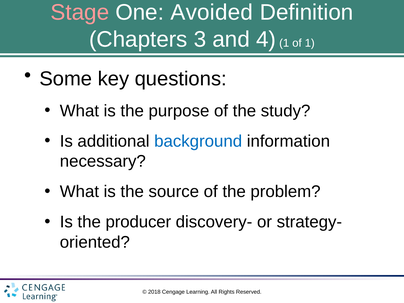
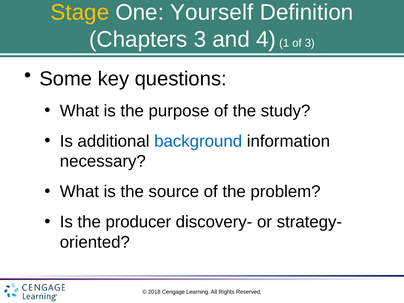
Stage colour: pink -> yellow
Avoided: Avoided -> Yourself
of 1: 1 -> 3
